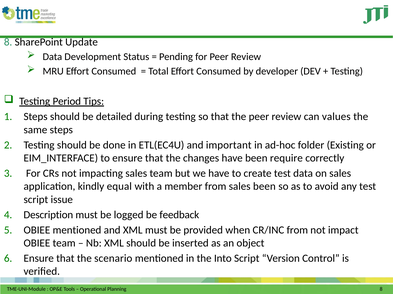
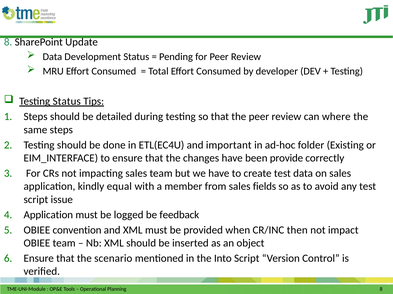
Testing Period: Period -> Status
values: values -> where
require: require -> provide
sales been: been -> fields
Description at (48, 215): Description -> Application
OBIEE mentioned: mentioned -> convention
CR/INC from: from -> then
